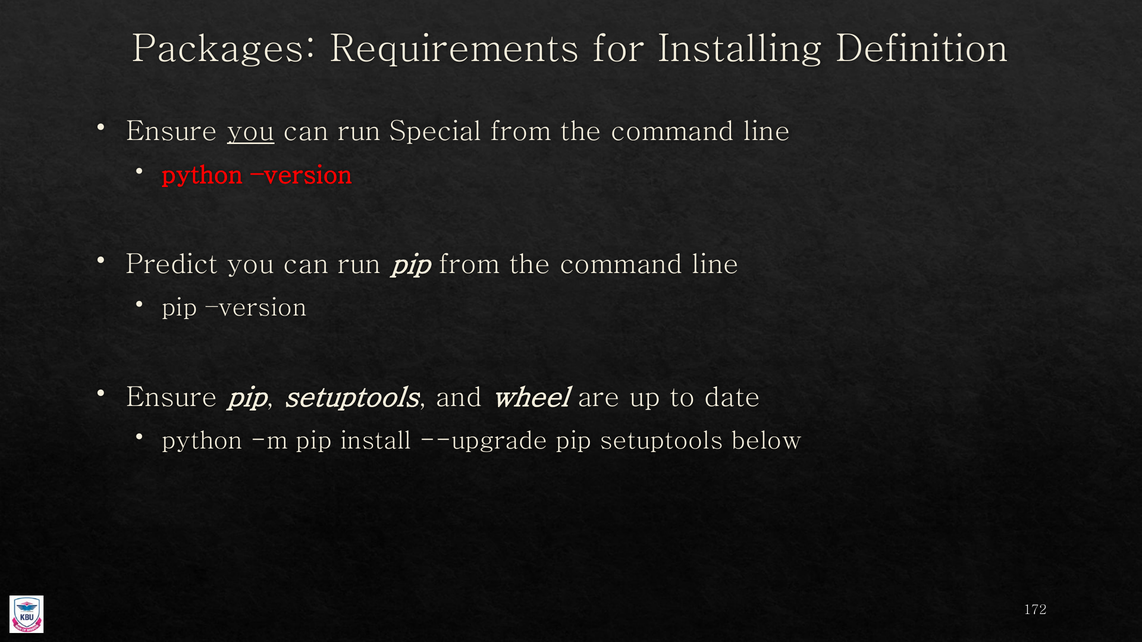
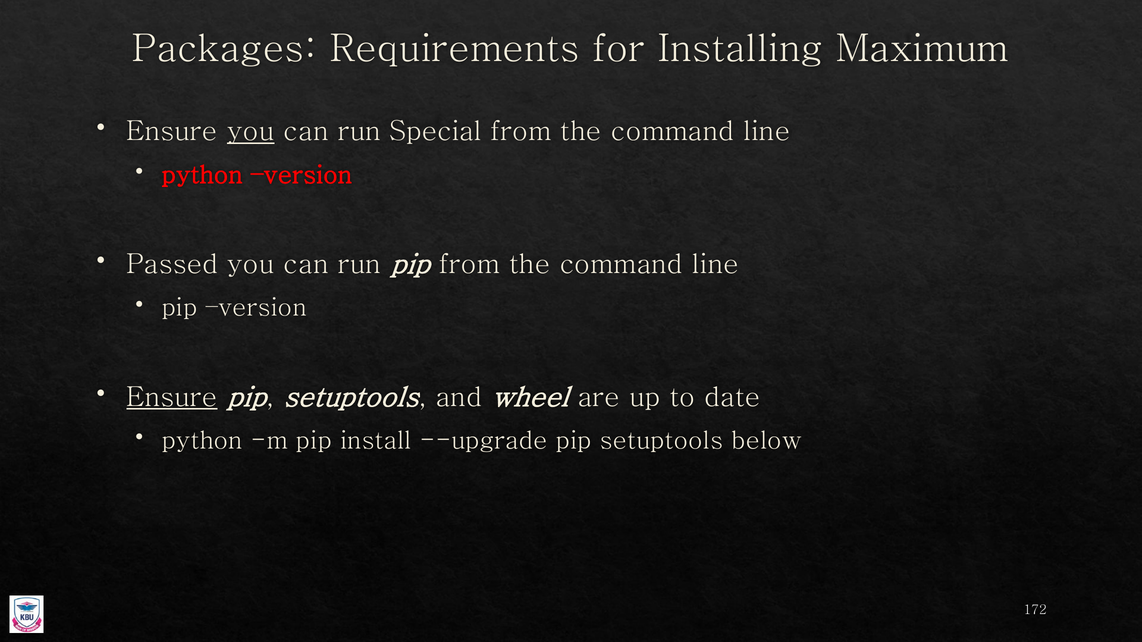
Definition: Definition -> Maximum
Predict: Predict -> Passed
Ensure at (172, 397) underline: none -> present
